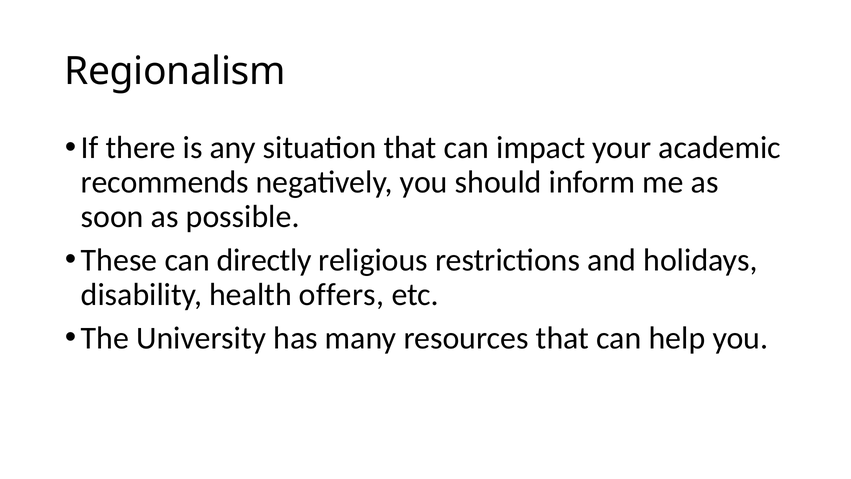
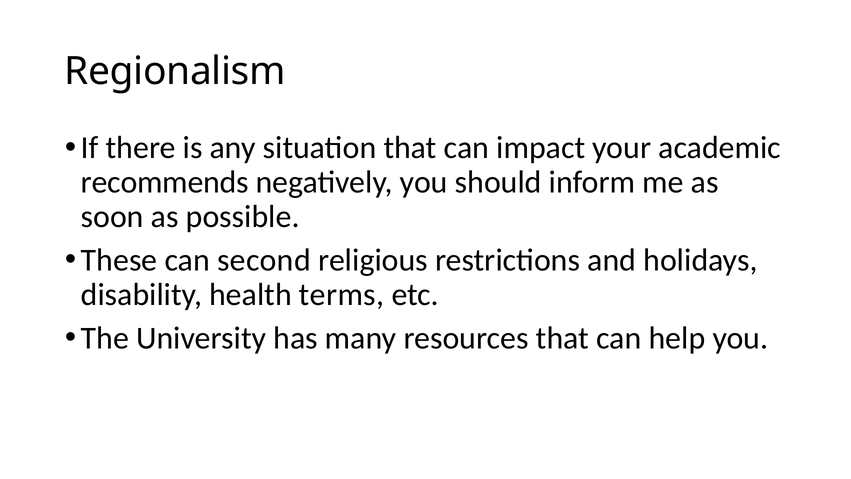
directly: directly -> second
offers: offers -> terms
